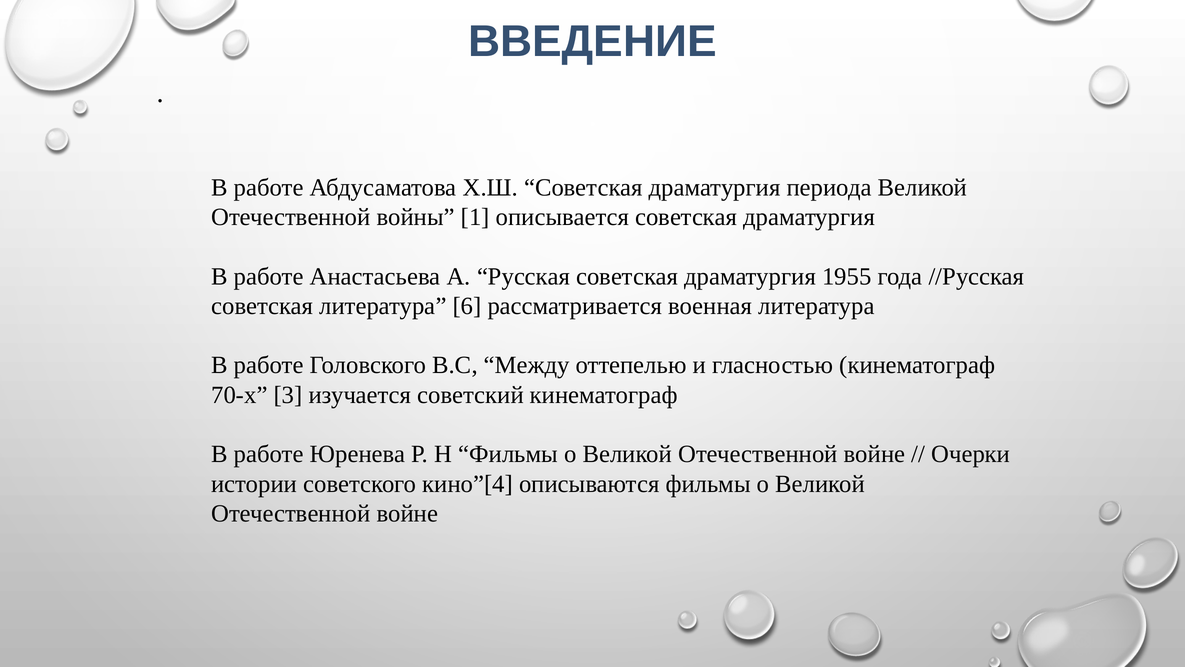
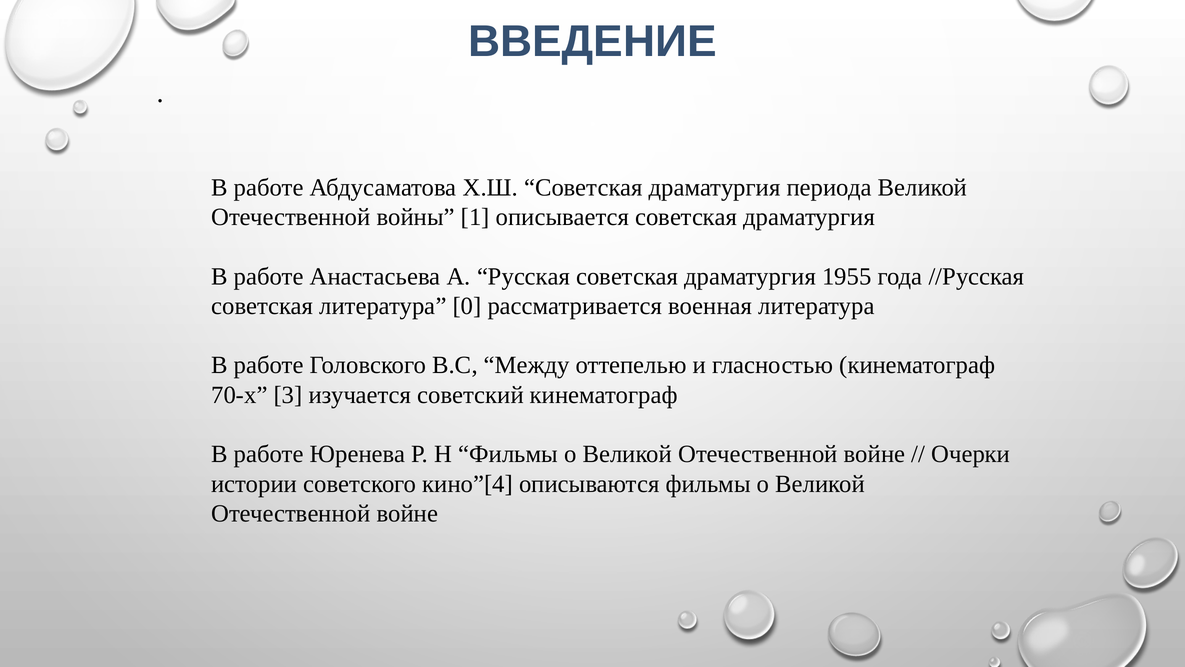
6: 6 -> 0
